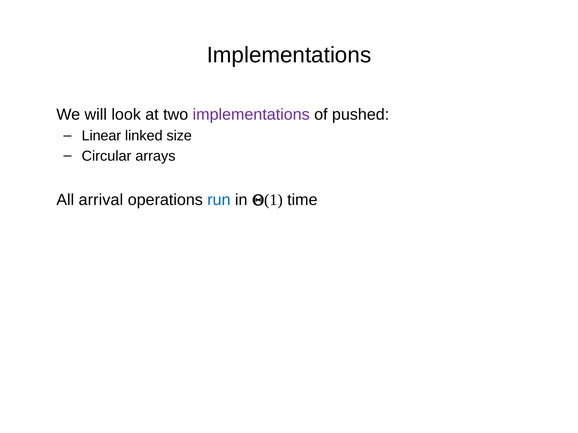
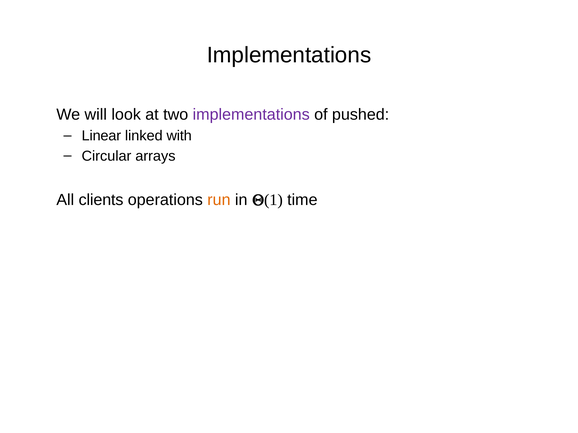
size: size -> with
arrival: arrival -> clients
run colour: blue -> orange
